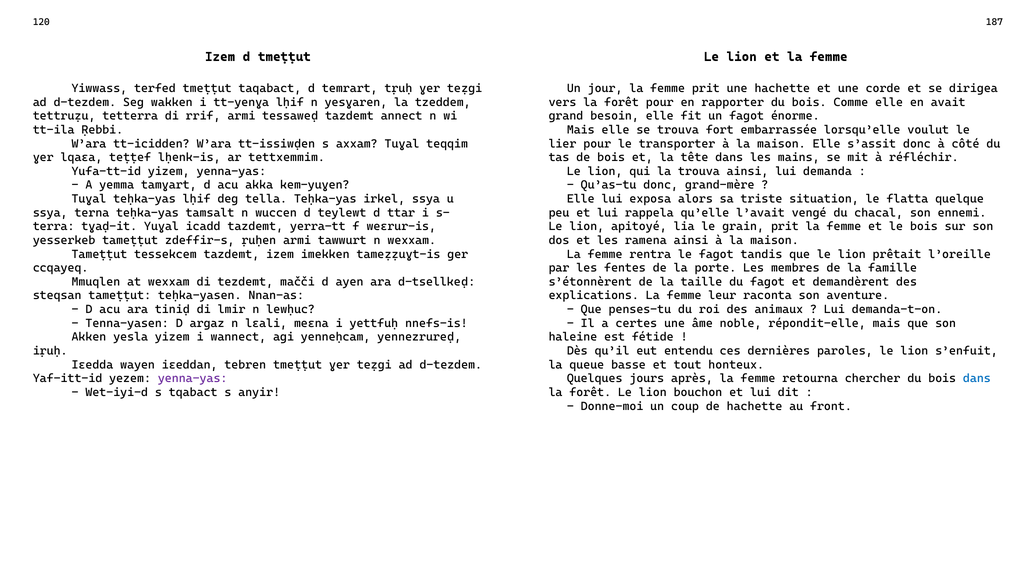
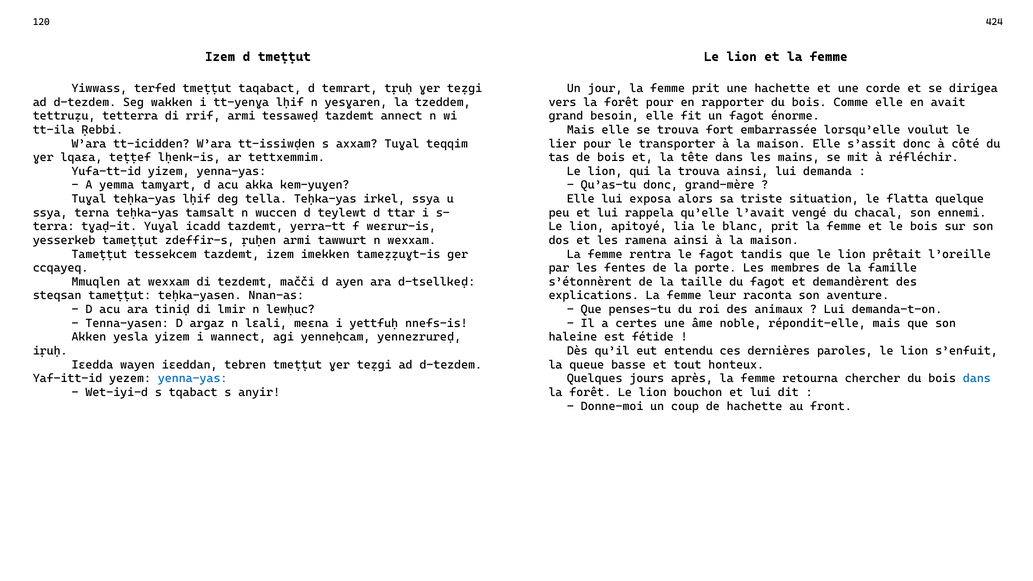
187: 187 -> 424
grain: grain -> blanc
yenna-yas at (193, 379) colour: purple -> blue
